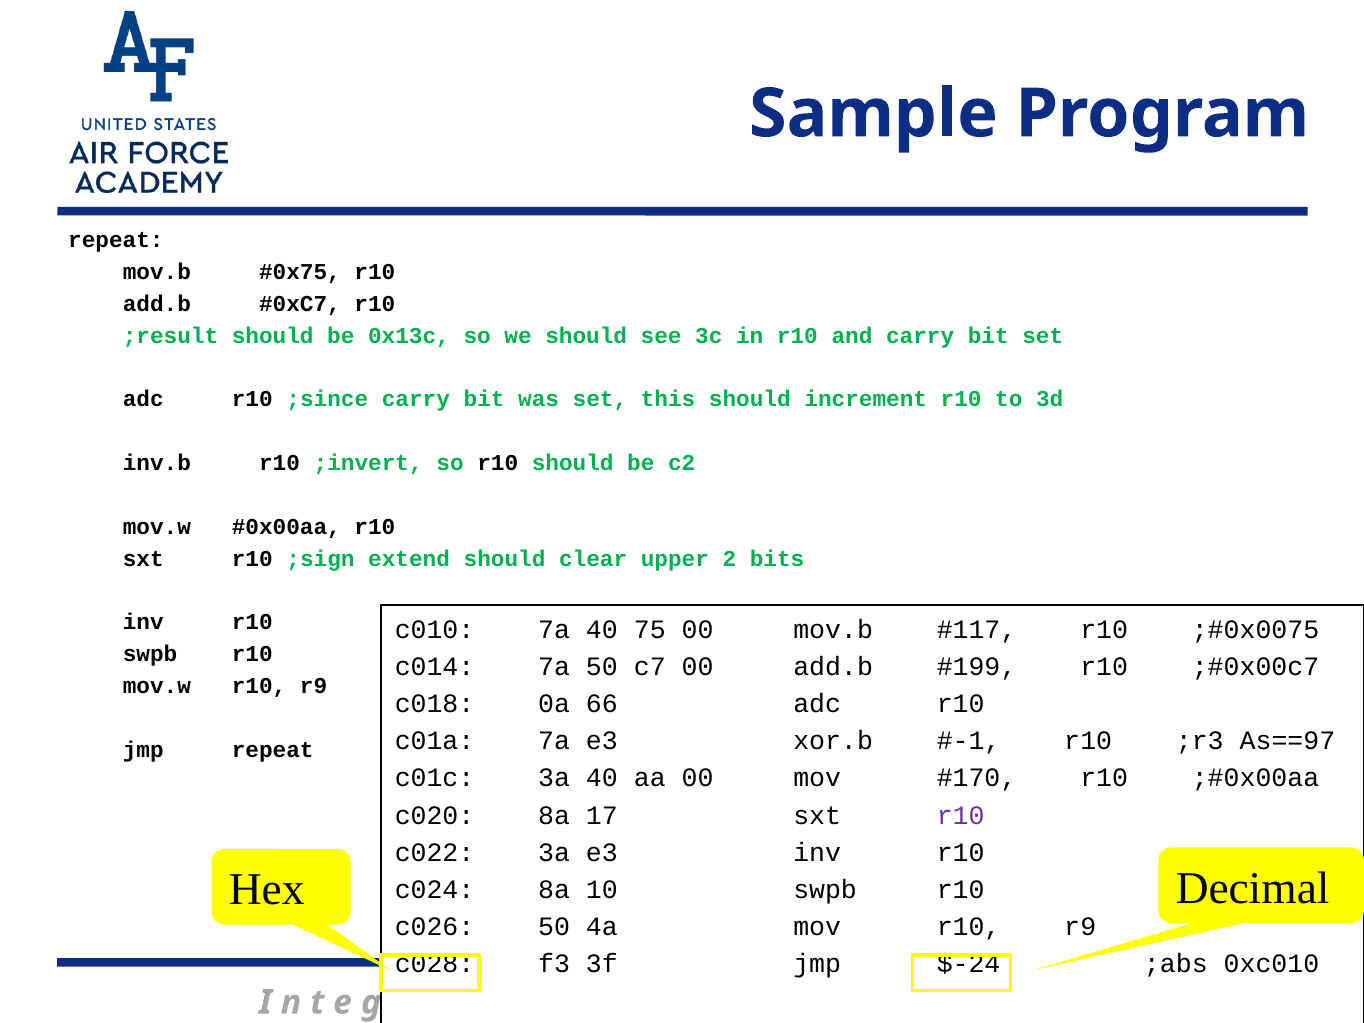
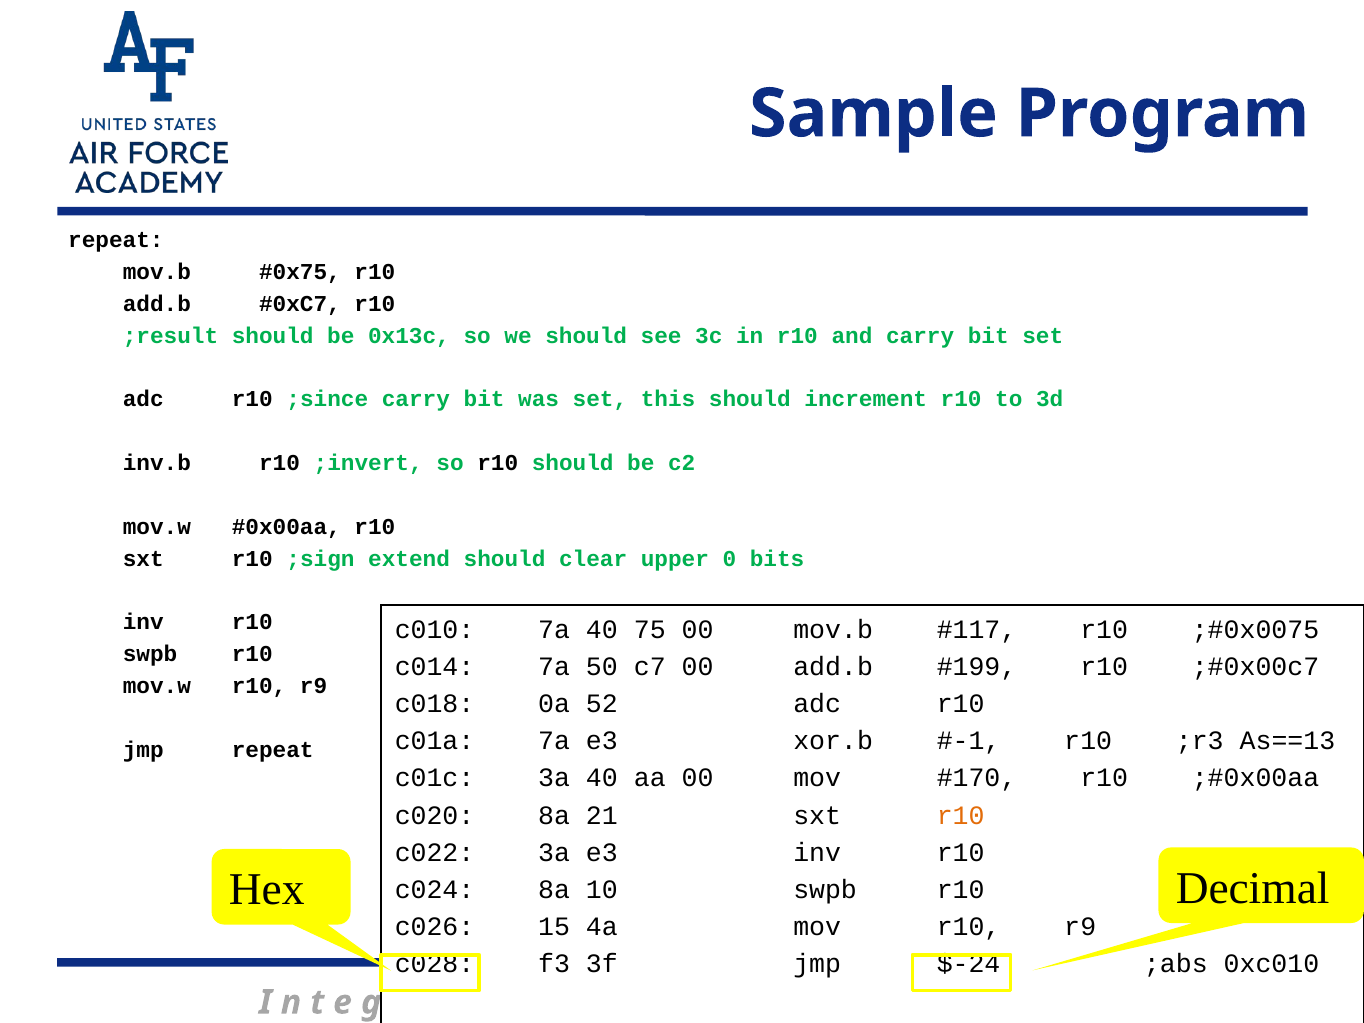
2: 2 -> 0
66: 66 -> 52
As==97: As==97 -> As==13
17: 17 -> 21
r10 at (961, 815) colour: purple -> orange
c026 50: 50 -> 15
